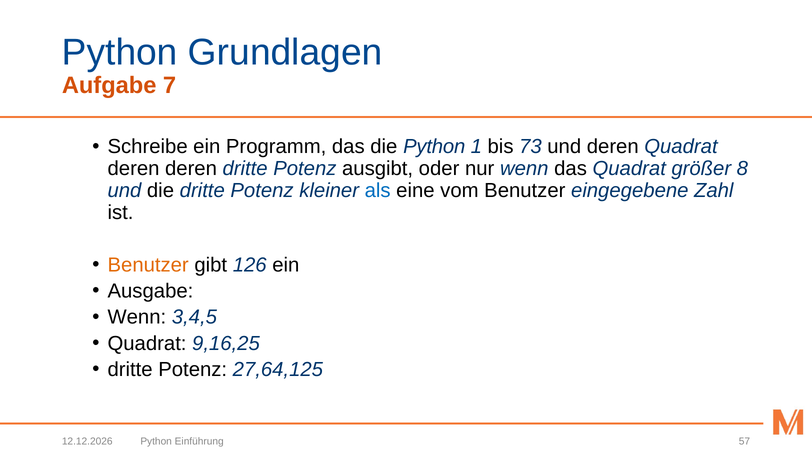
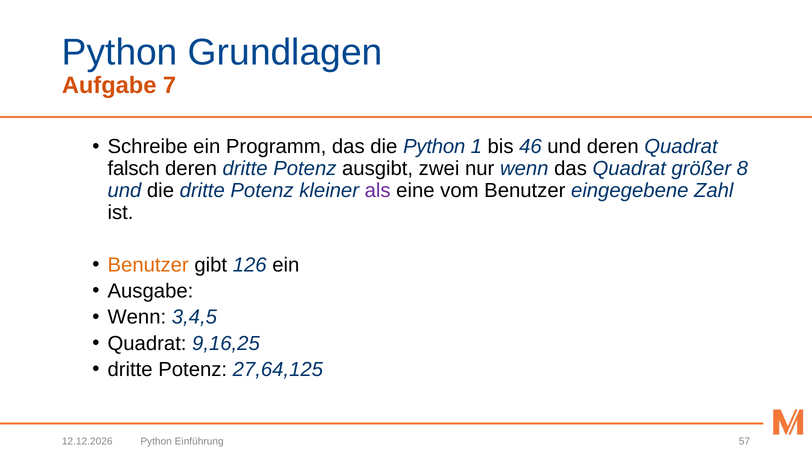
73: 73 -> 46
deren at (134, 169): deren -> falsch
oder: oder -> zwei
als colour: blue -> purple
